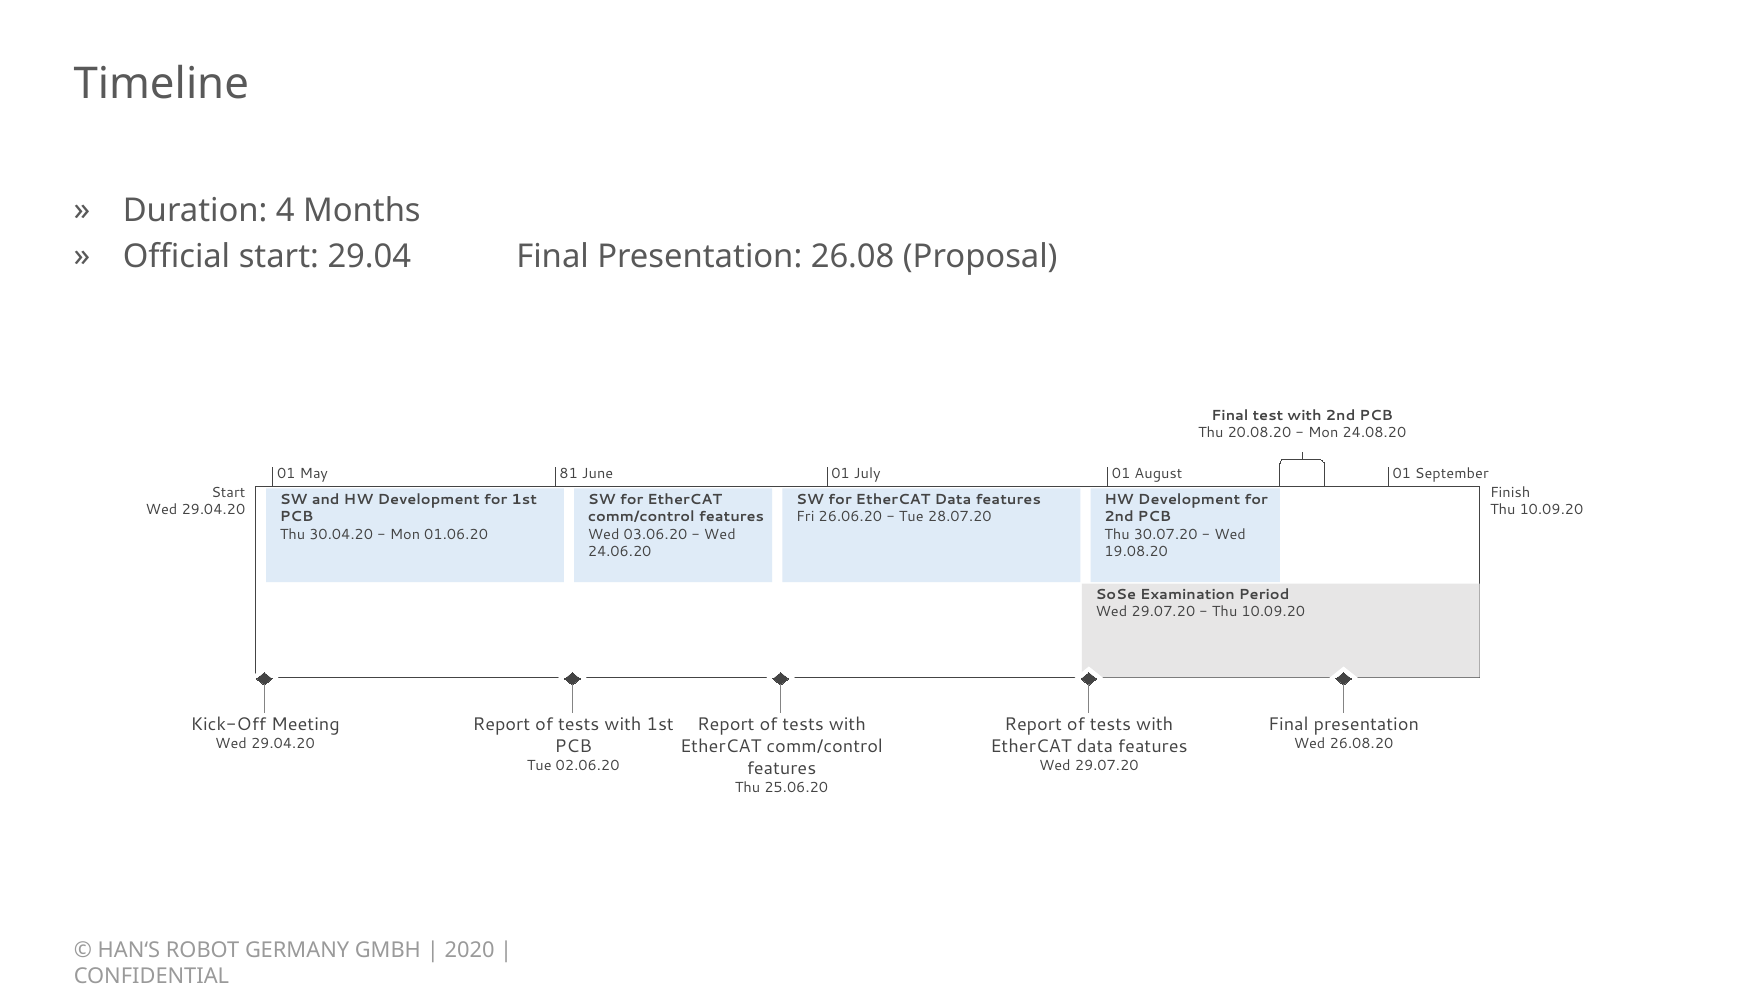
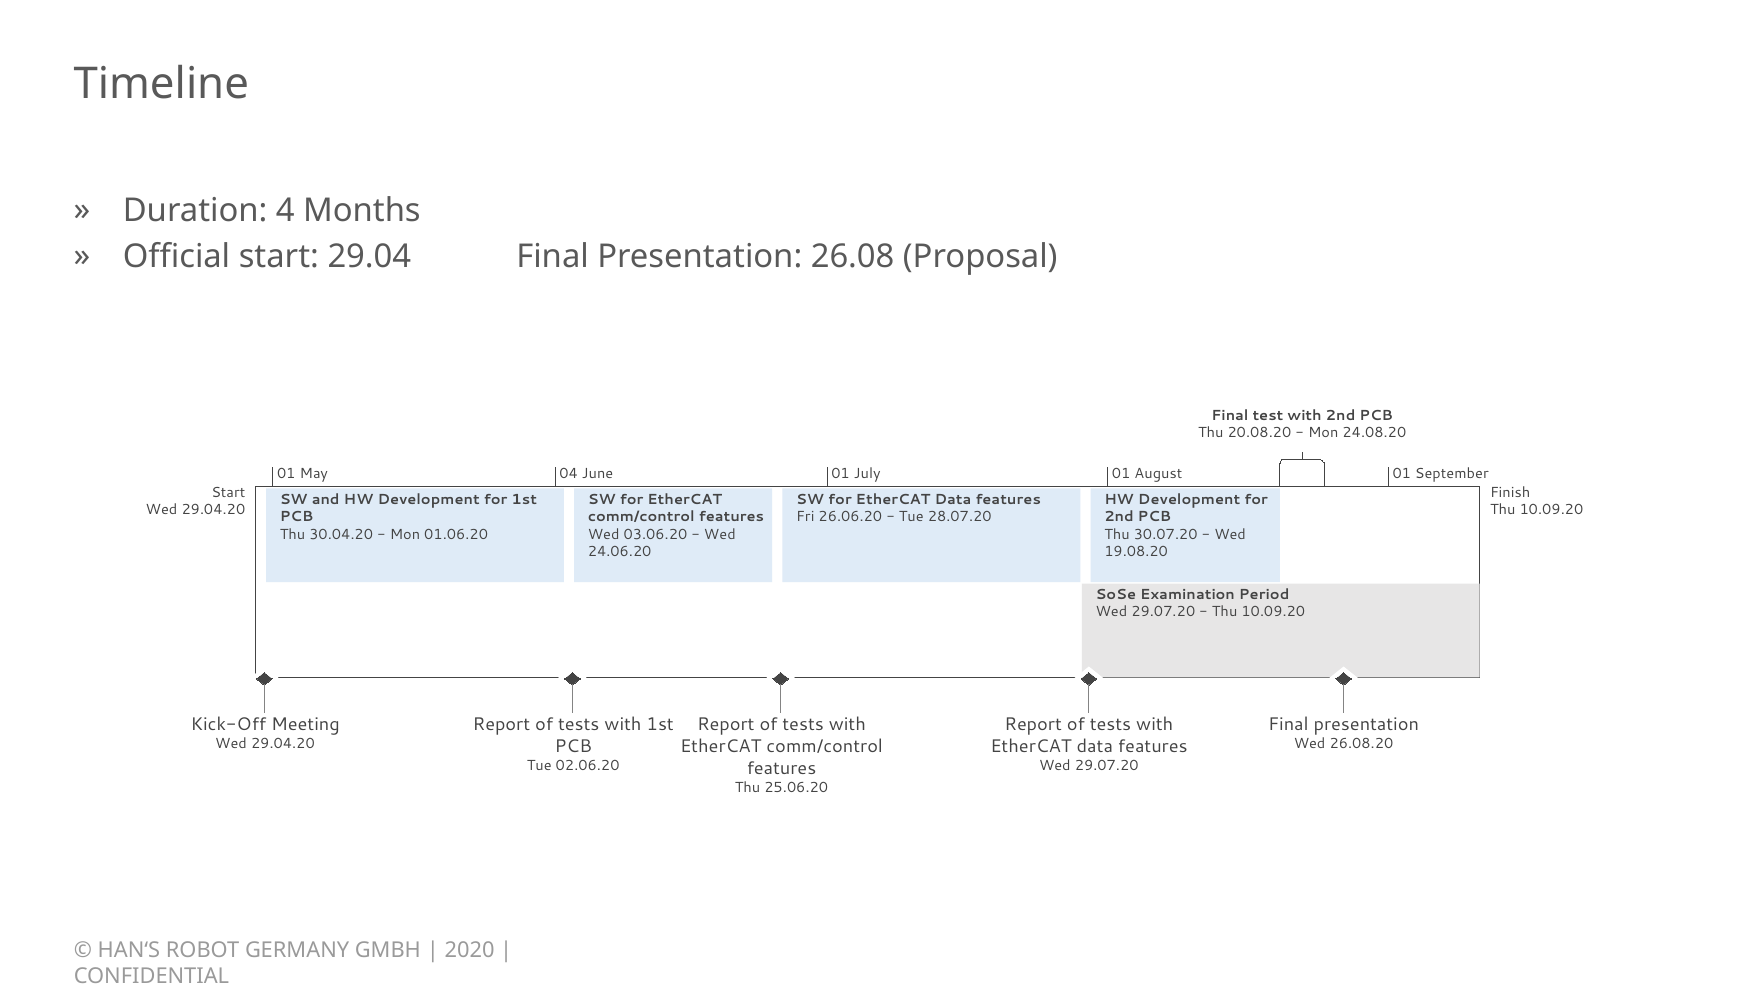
81: 81 -> 04
